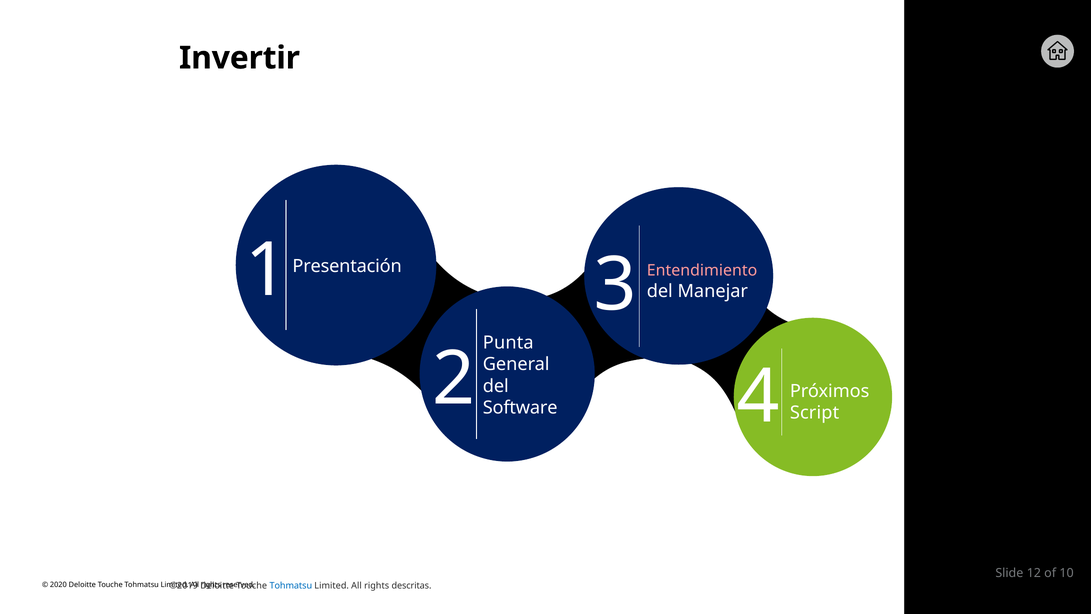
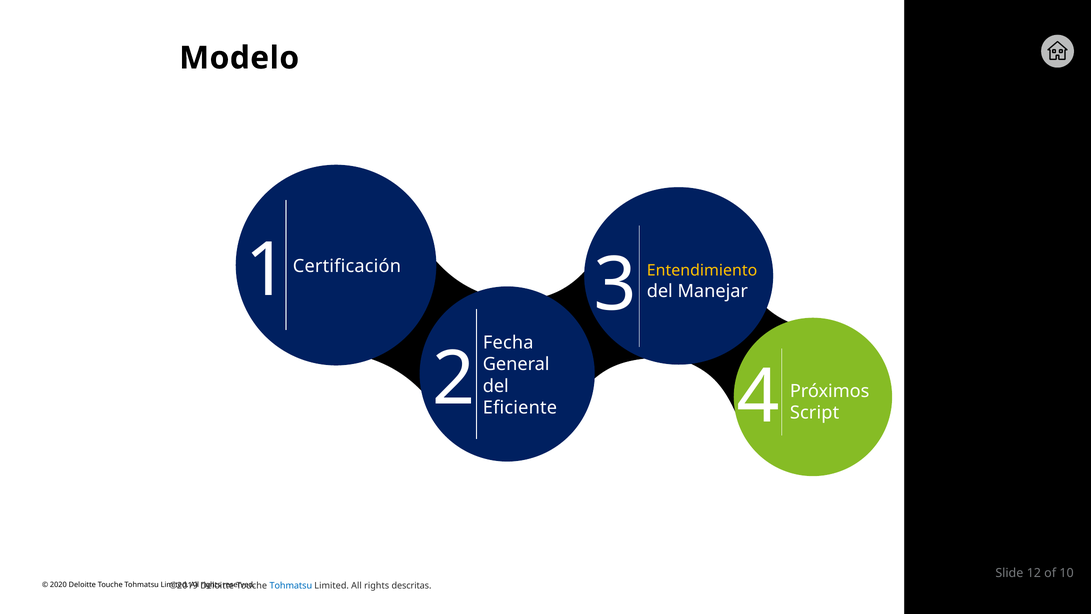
Invertir: Invertir -> Modelo
Presentación: Presentación -> Certificación
Entendimiento colour: pink -> yellow
Punta: Punta -> Fecha
Software: Software -> Eficiente
